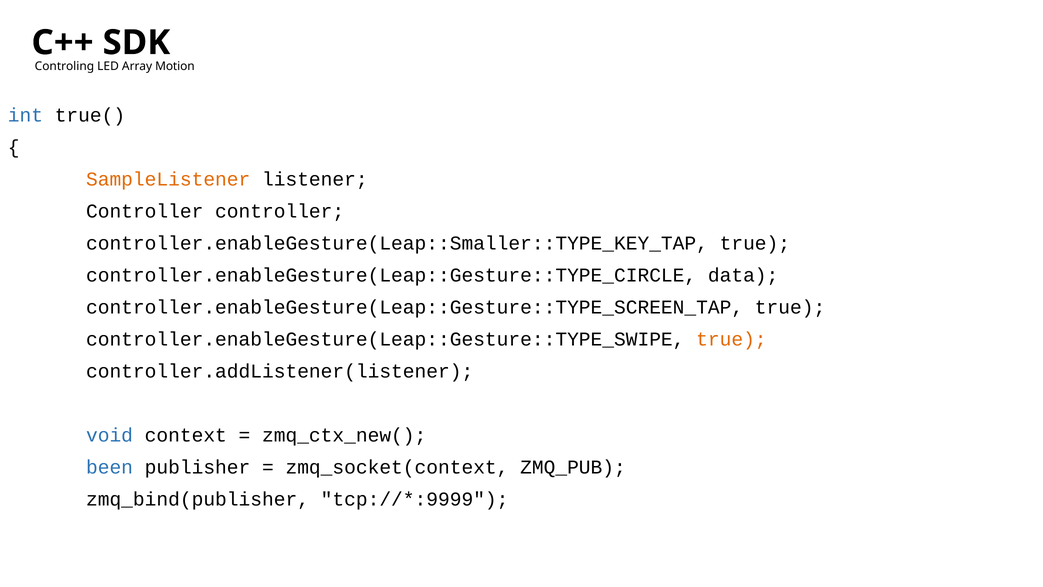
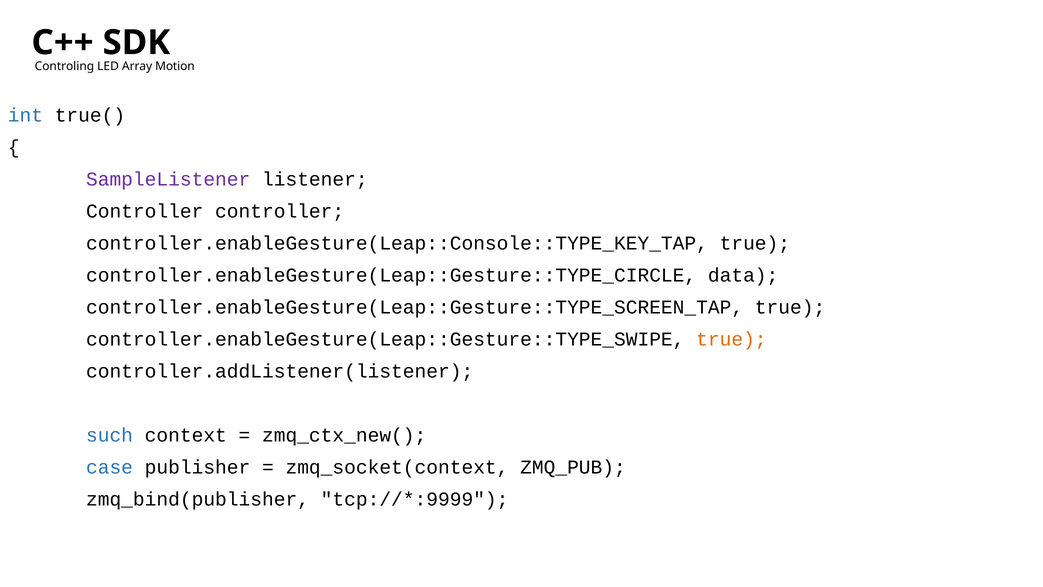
SampleListener colour: orange -> purple
controller.enableGesture(Leap::Smaller::TYPE_KEY_TAP: controller.enableGesture(Leap::Smaller::TYPE_KEY_TAP -> controller.enableGesture(Leap::Console::TYPE_KEY_TAP
void: void -> such
been: been -> case
